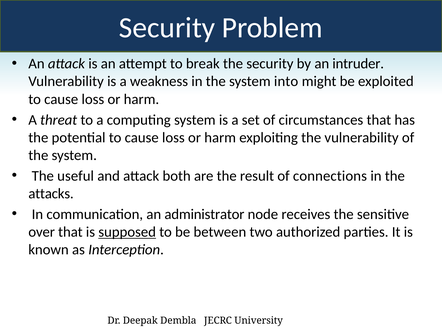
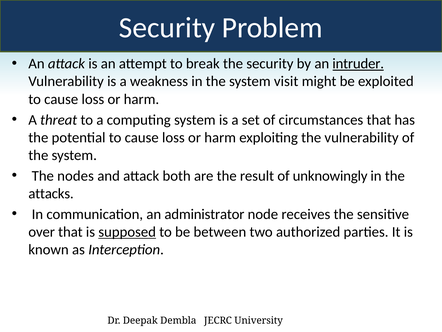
intruder underline: none -> present
into: into -> visit
useful: useful -> nodes
connections: connections -> unknowingly
